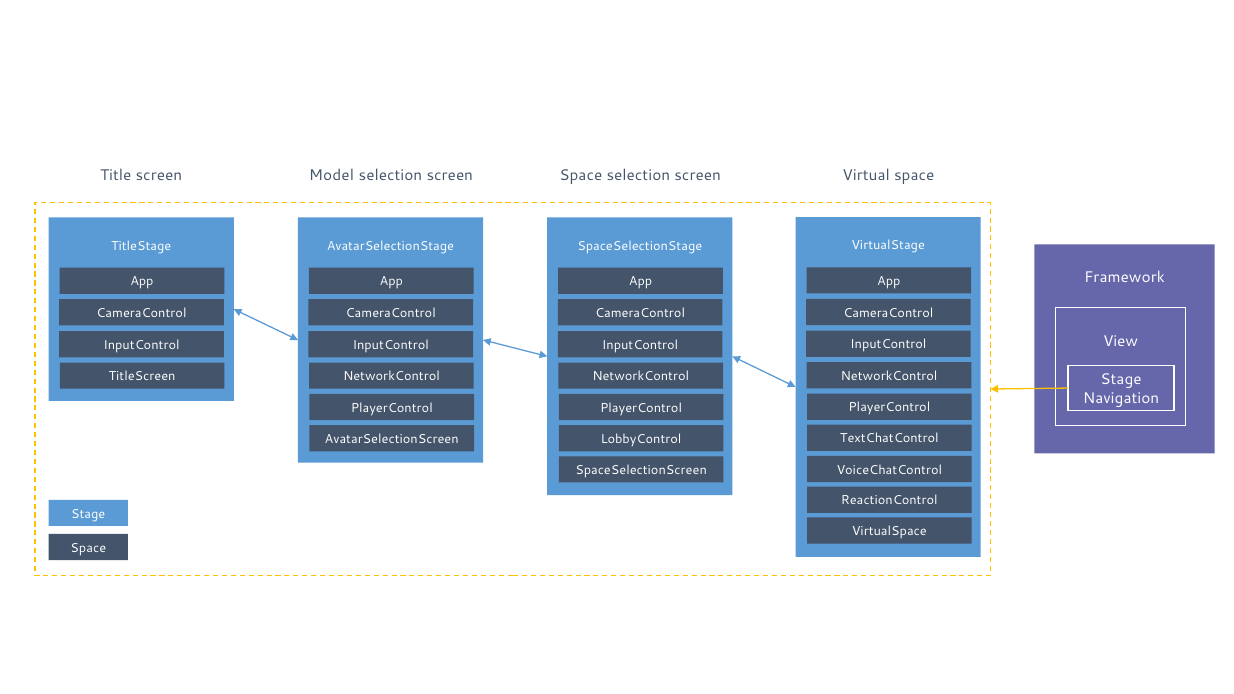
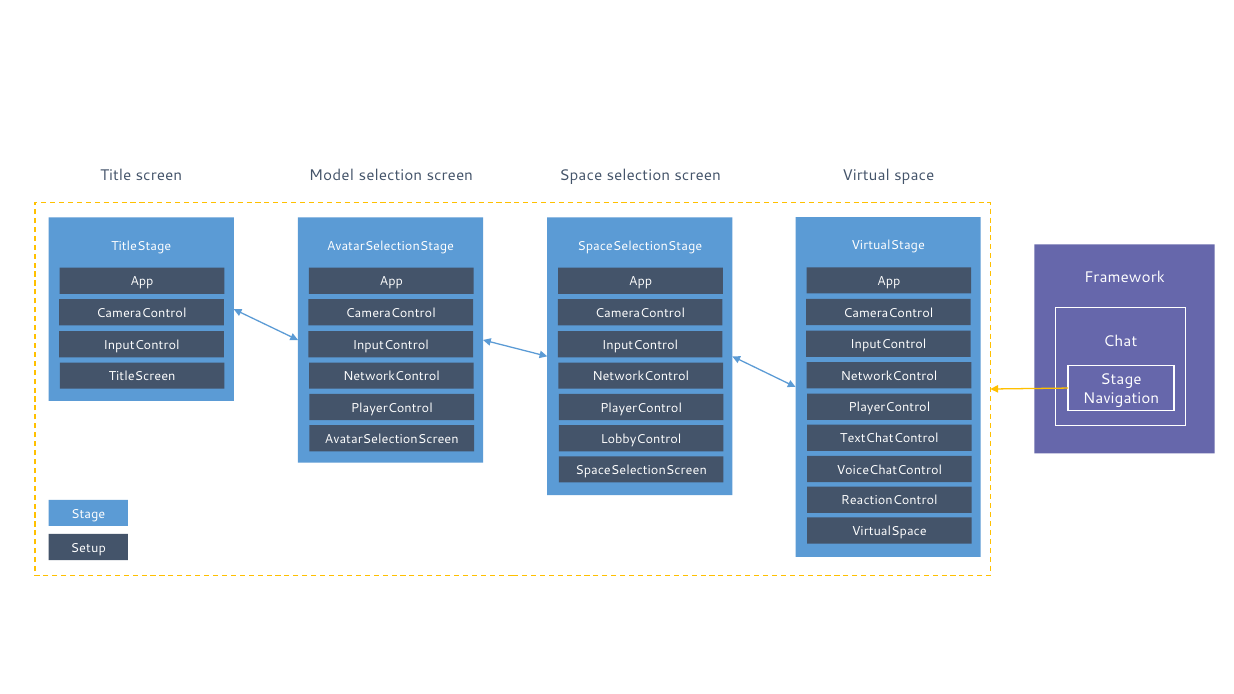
View: View -> Chat
Space at (88, 548): Space -> Setup
